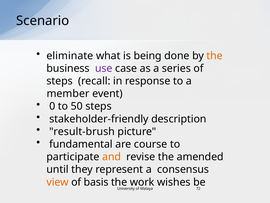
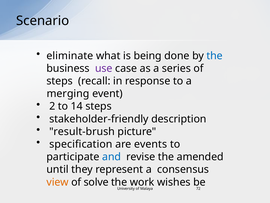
the at (215, 56) colour: orange -> blue
member: member -> merging
0: 0 -> 2
50: 50 -> 14
fundamental: fundamental -> specification
course: course -> events
and colour: orange -> blue
basis: basis -> solve
